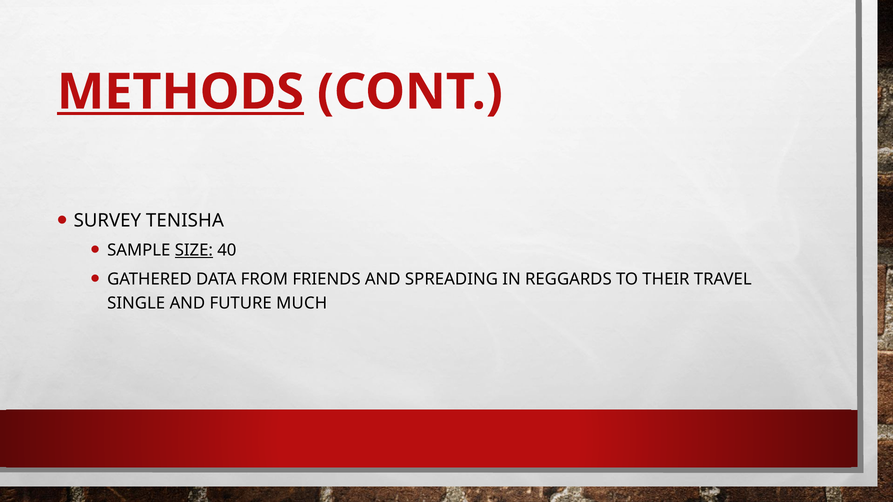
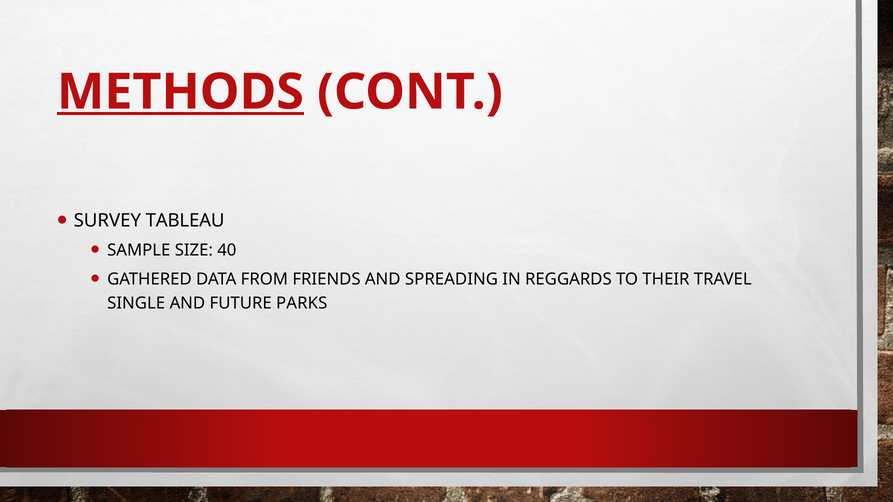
TENISHA: TENISHA -> TABLEAU
SIZE underline: present -> none
MUCH: MUCH -> PARKS
